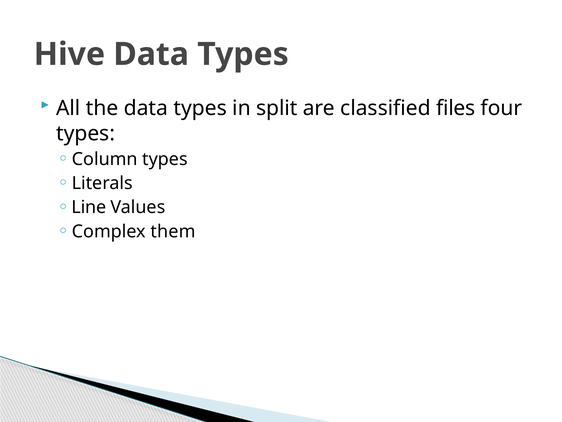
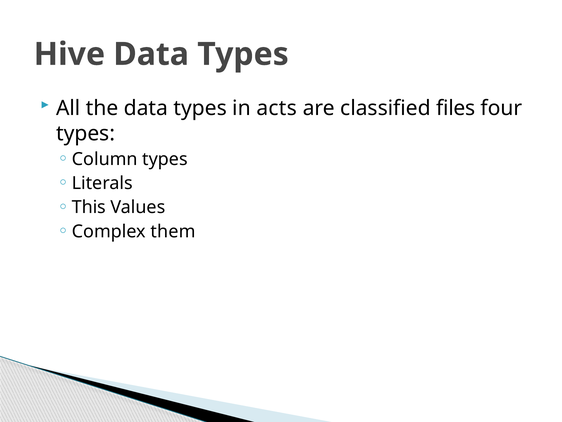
split: split -> acts
Line: Line -> This
